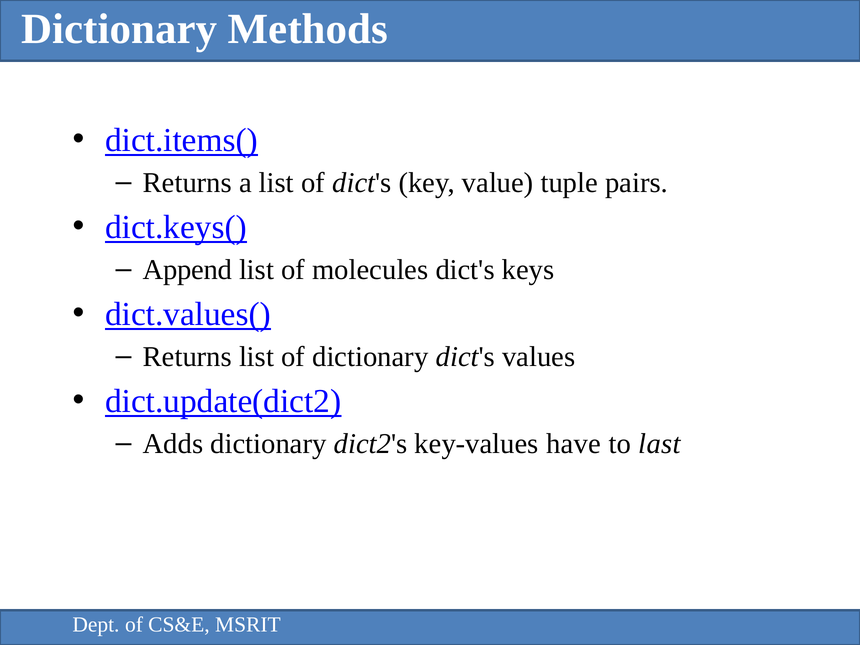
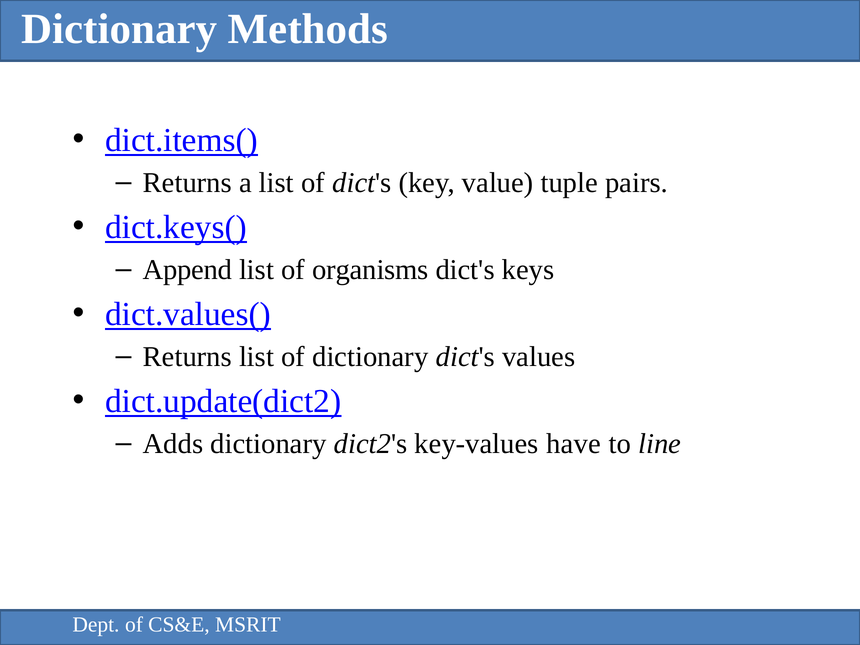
molecules: molecules -> organisms
last: last -> line
